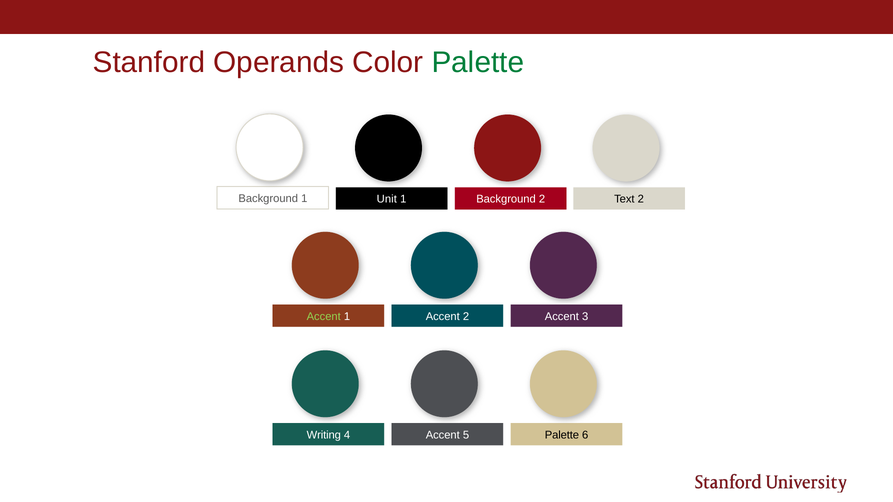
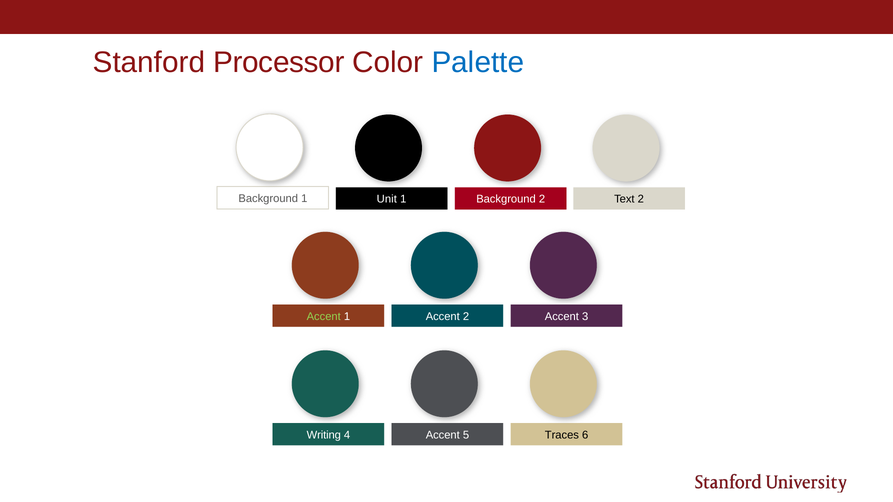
Operands: Operands -> Processor
Palette at (478, 62) colour: green -> blue
5 Palette: Palette -> Traces
